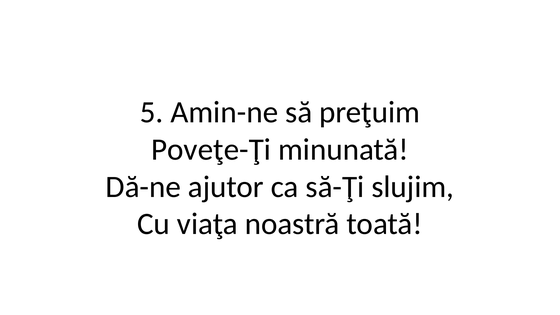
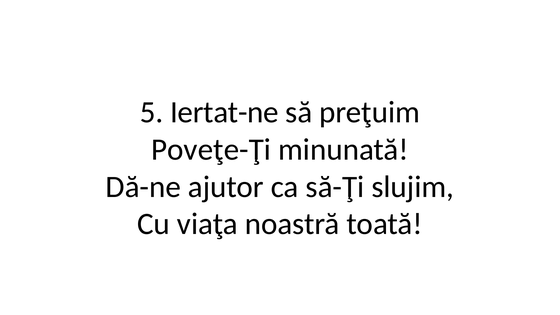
Amin-ne: Amin-ne -> Iertat-ne
